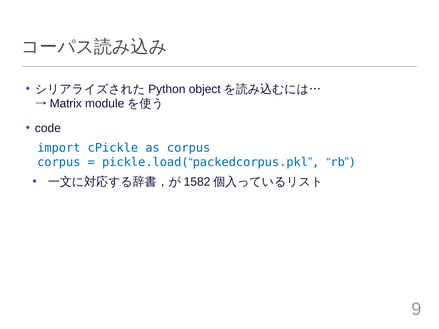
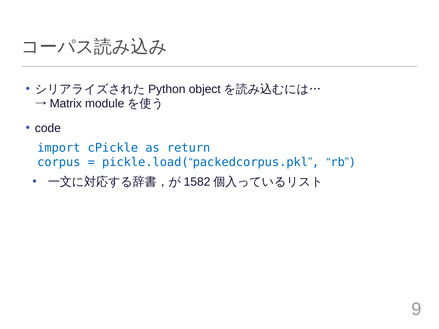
as corpus: corpus -> return
